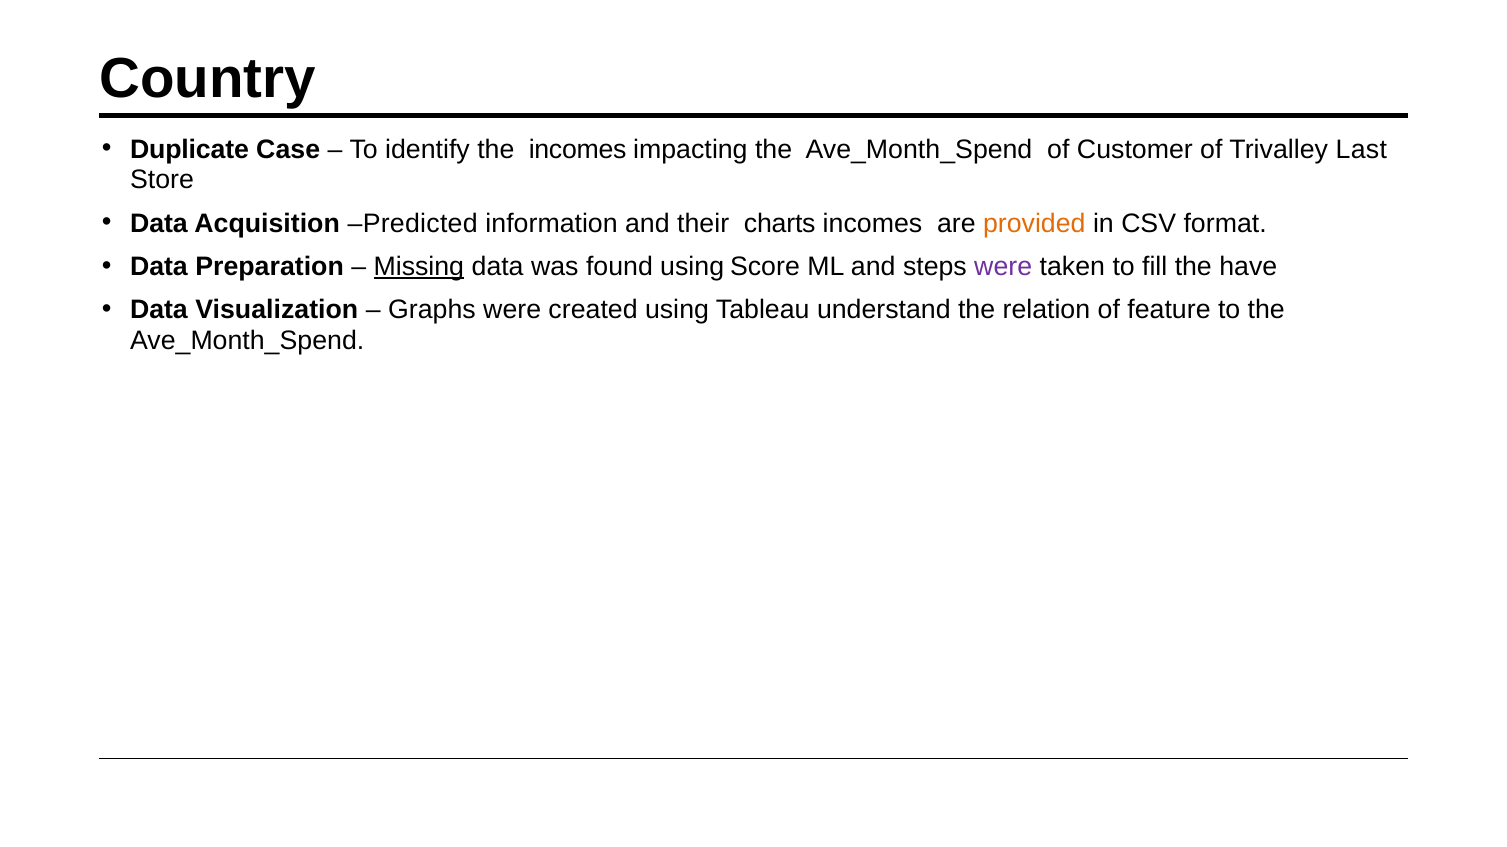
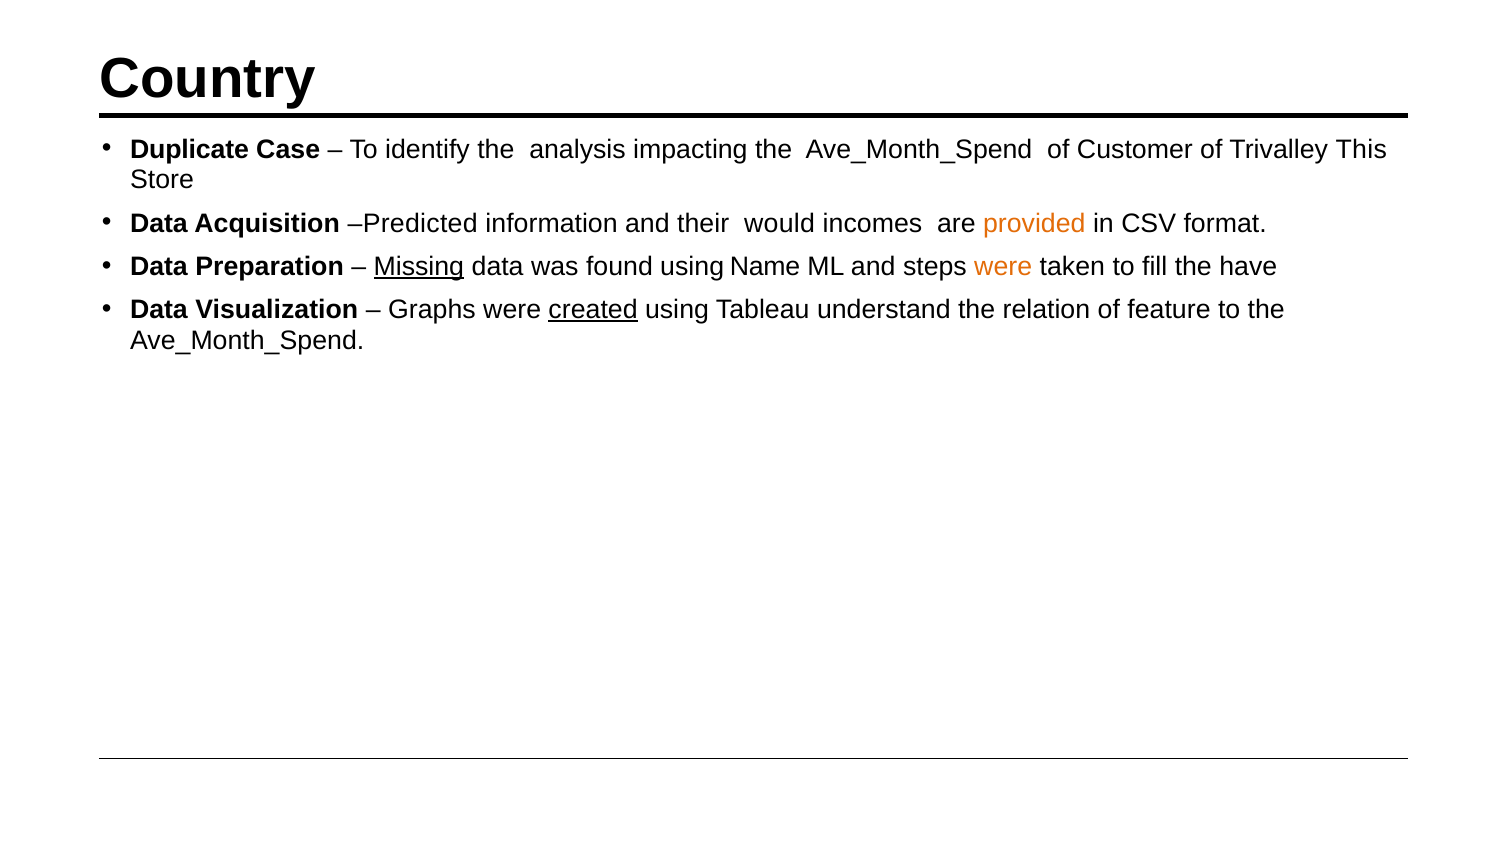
the incomes: incomes -> analysis
Last: Last -> This
charts: charts -> would
Score: Score -> Name
were at (1003, 267) colour: purple -> orange
created underline: none -> present
